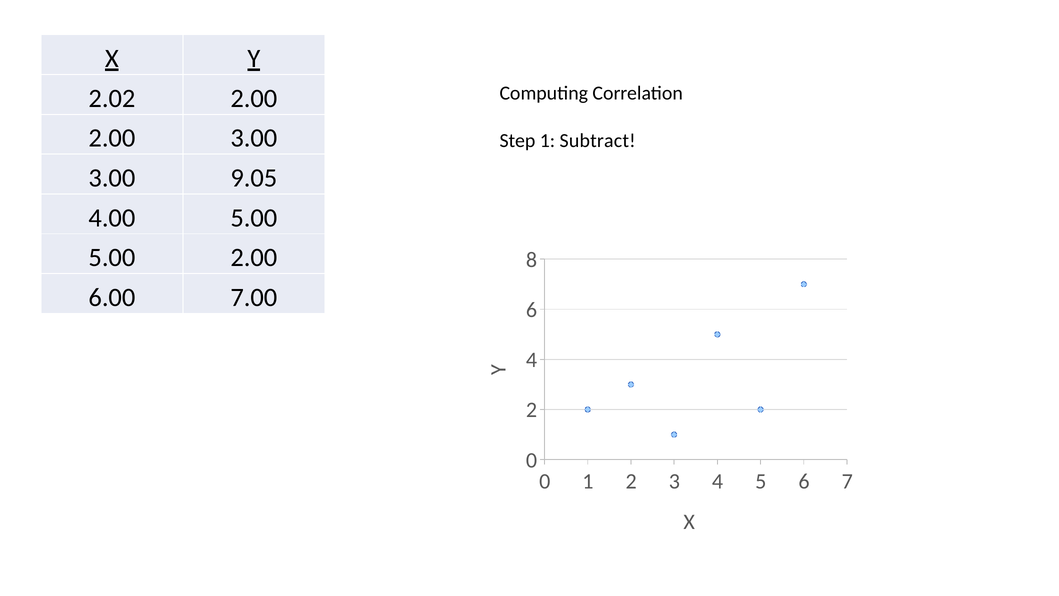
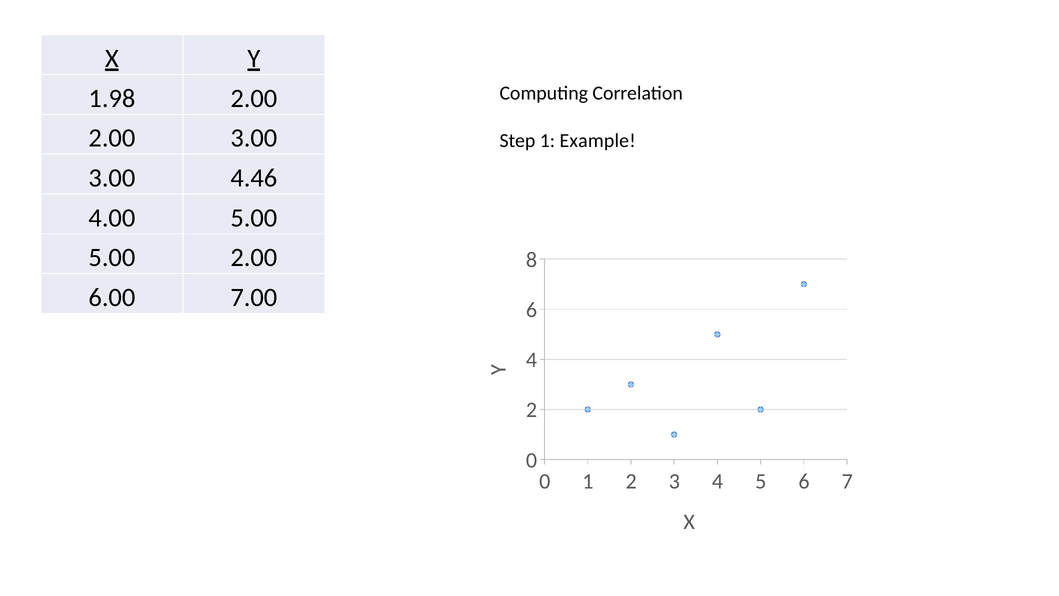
2.02: 2.02 -> 1.98
Subtract: Subtract -> Example
9.05: 9.05 -> 4.46
